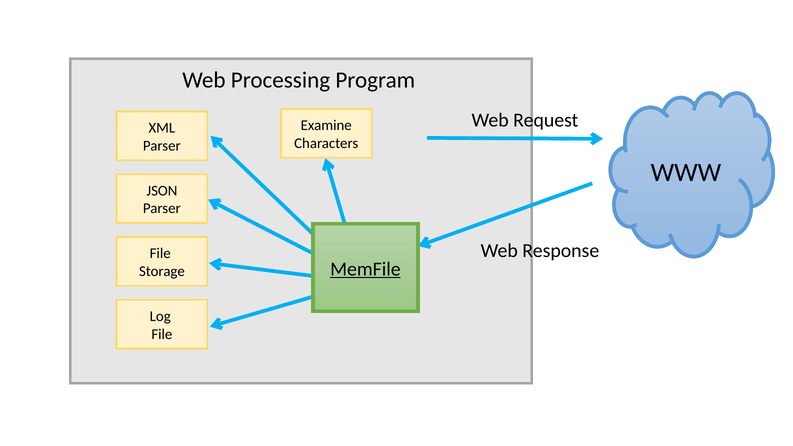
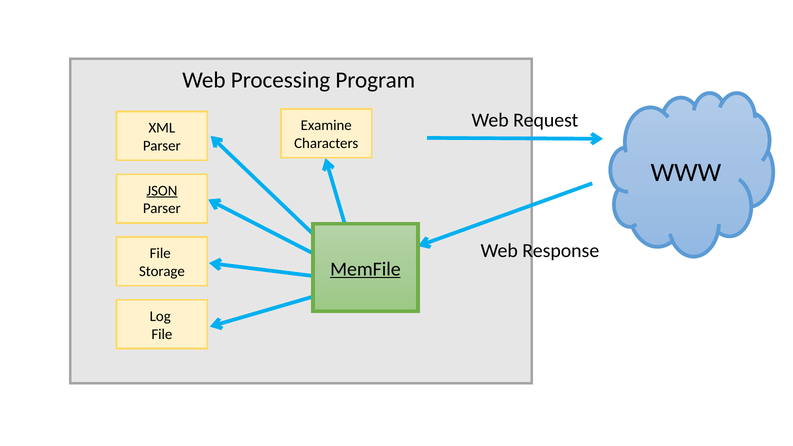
JSON underline: none -> present
